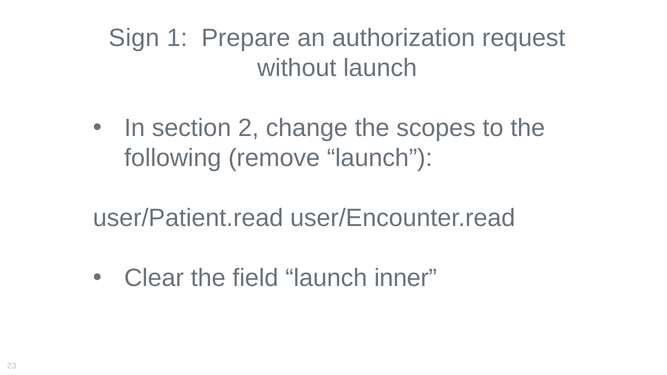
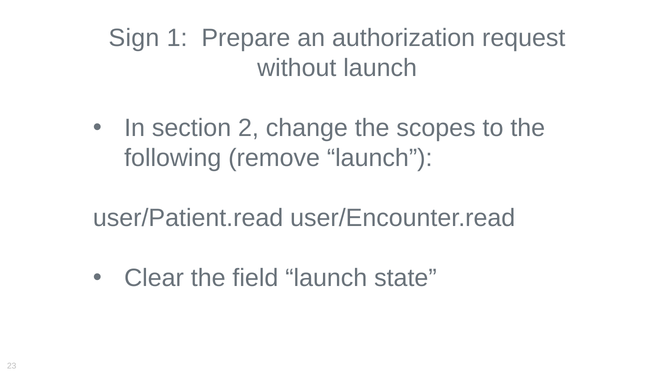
inner: inner -> state
